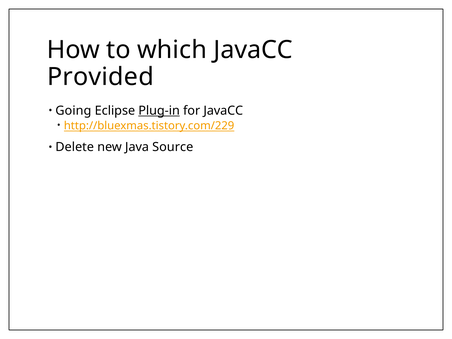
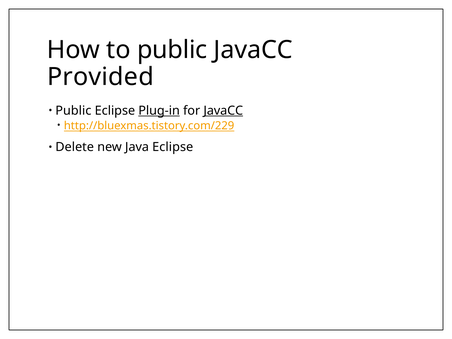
to which: which -> public
Going at (73, 111): Going -> Public
JavaCC at (223, 111) underline: none -> present
Java Source: Source -> Eclipse
